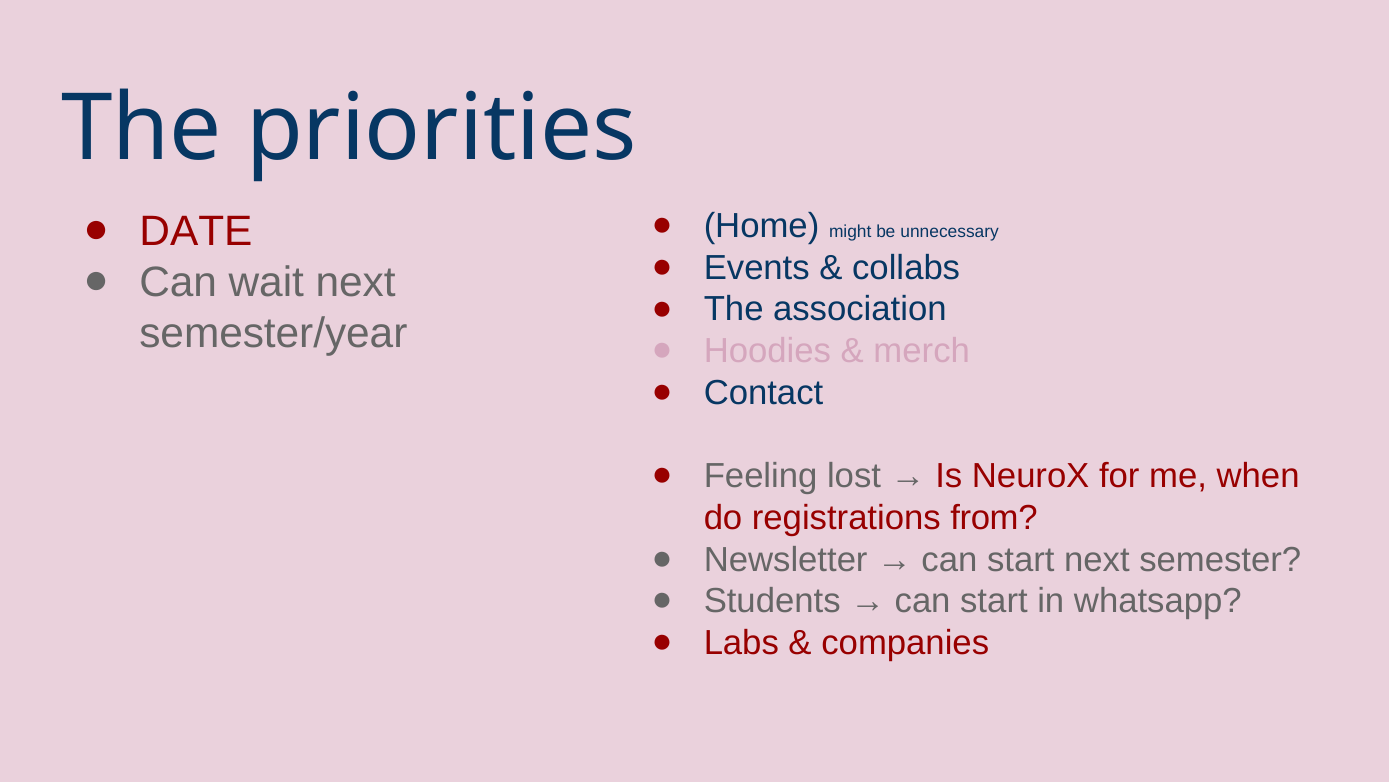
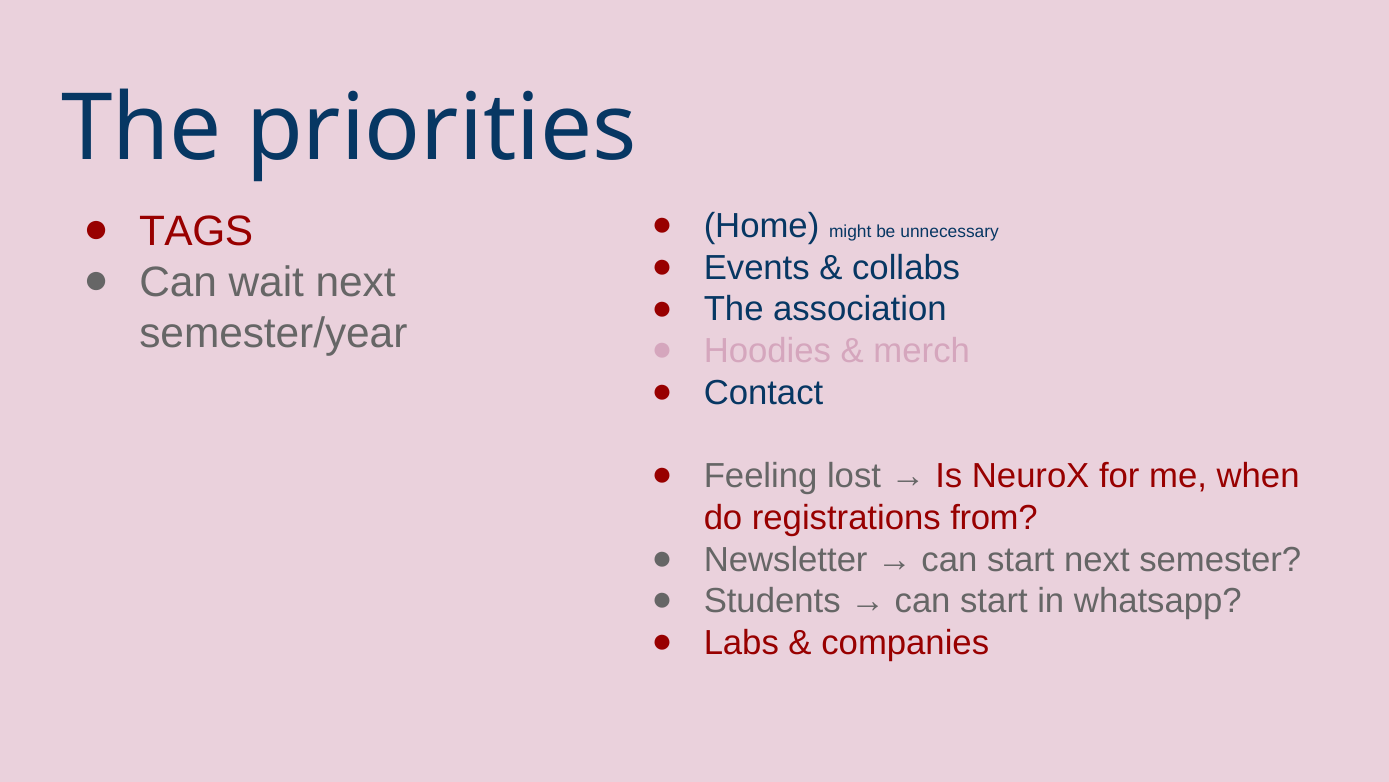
DATE: DATE -> TAGS
